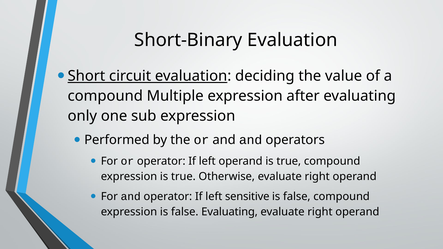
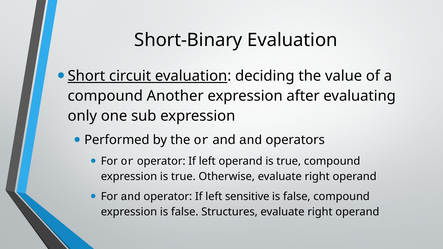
Multiple: Multiple -> Another
false Evaluating: Evaluating -> Structures
